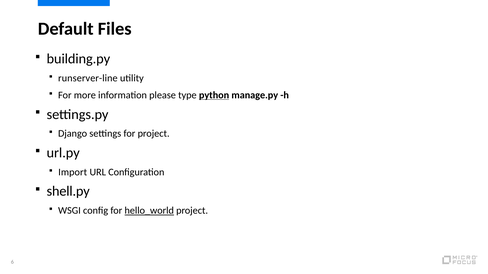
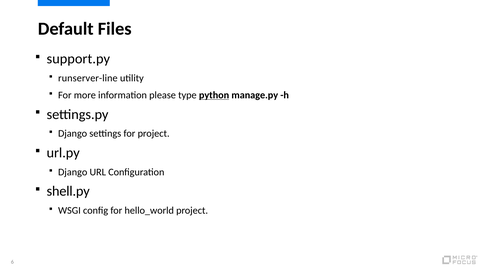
building.py: building.py -> support.py
Import at (73, 172): Import -> Django
hello_world underline: present -> none
